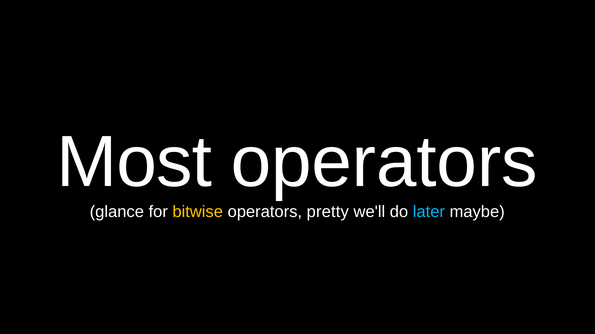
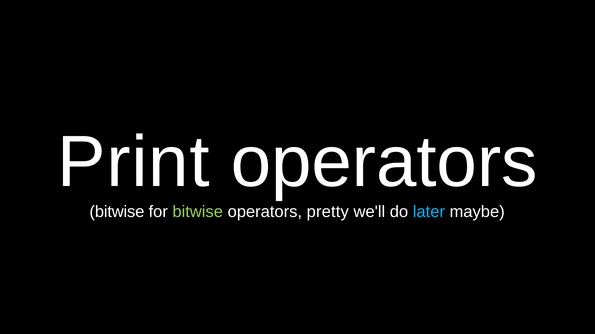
Most: Most -> Print
glance at (117, 212): glance -> bitwise
bitwise at (198, 212) colour: yellow -> light green
